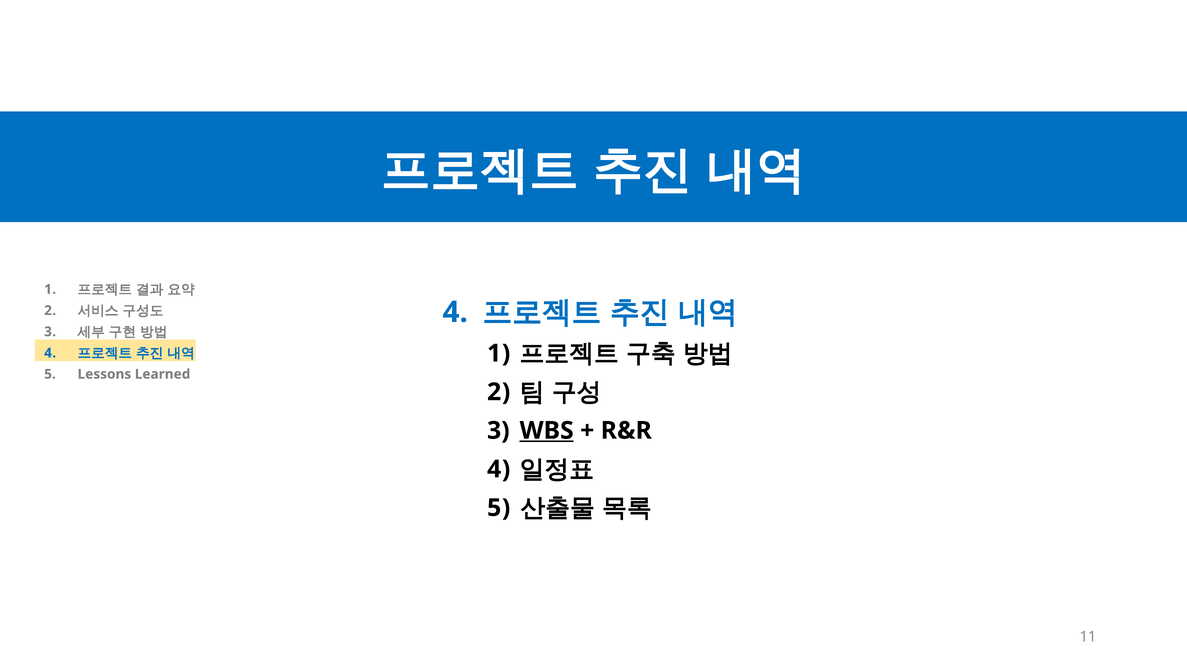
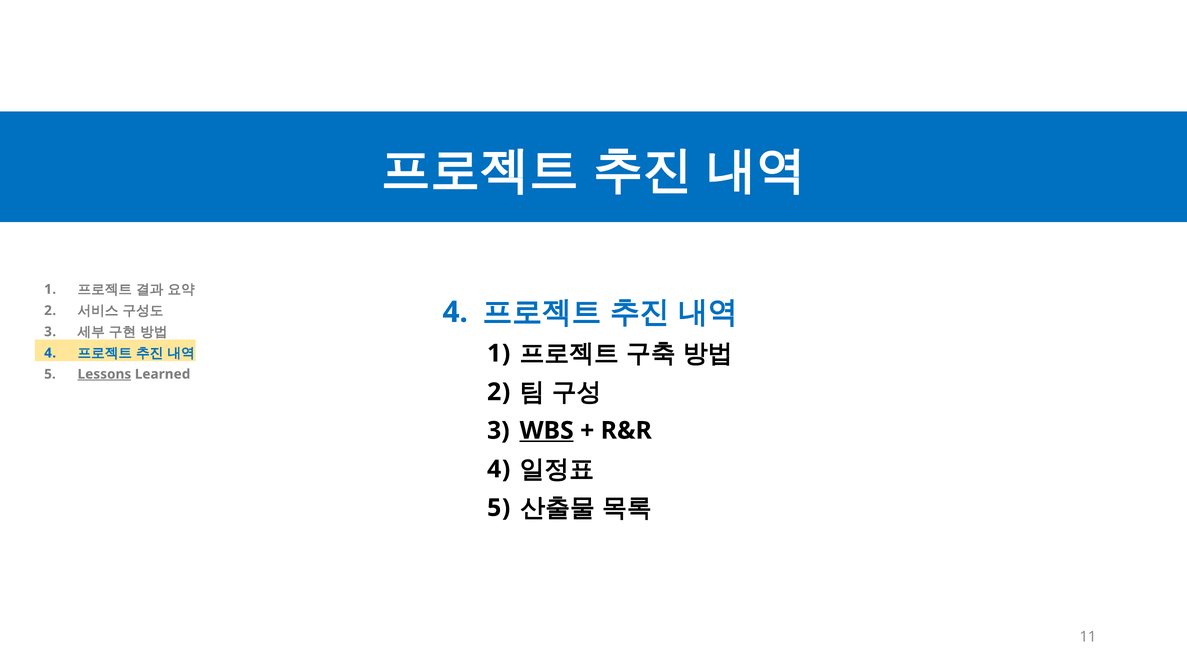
Lessons underline: none -> present
